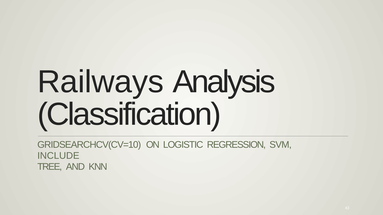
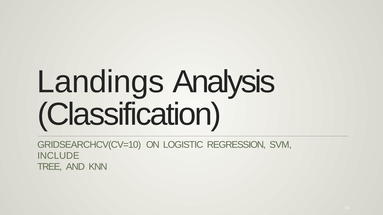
Railways: Railways -> Landings
